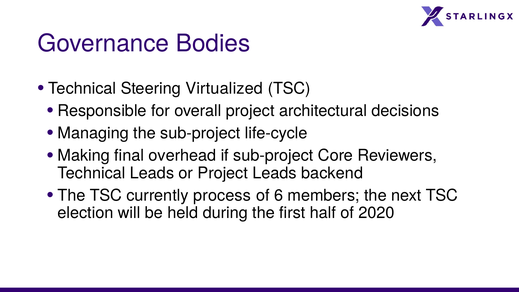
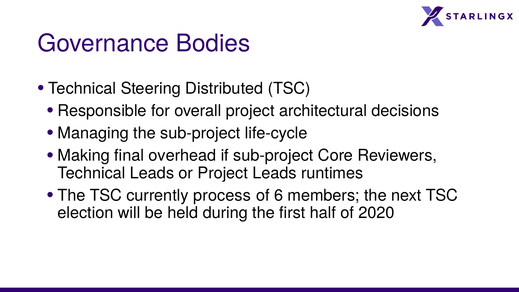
Virtualized: Virtualized -> Distributed
backend: backend -> runtimes
